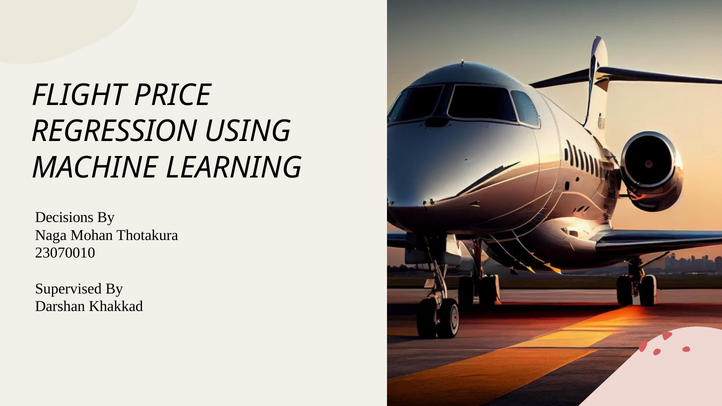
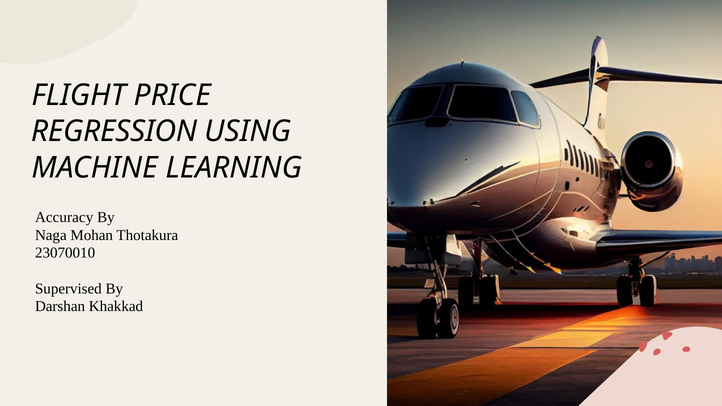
Decisions: Decisions -> Accuracy
